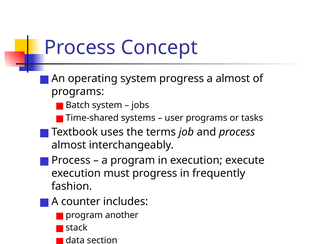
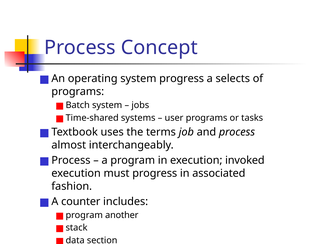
a almost: almost -> selects
execute: execute -> invoked
frequently: frequently -> associated
